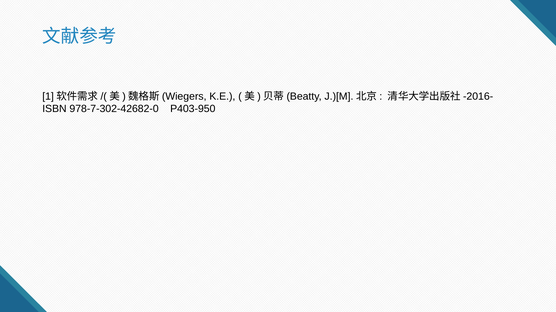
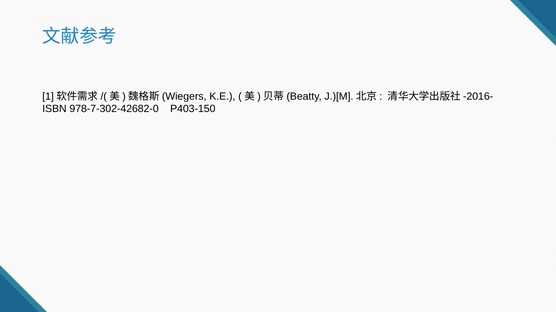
P403-950: P403-950 -> P403-150
